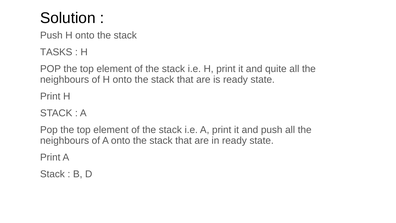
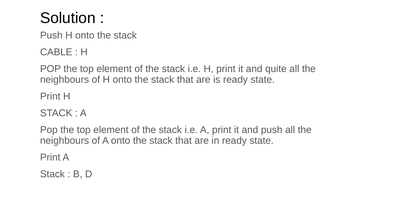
TASKS: TASKS -> CABLE
